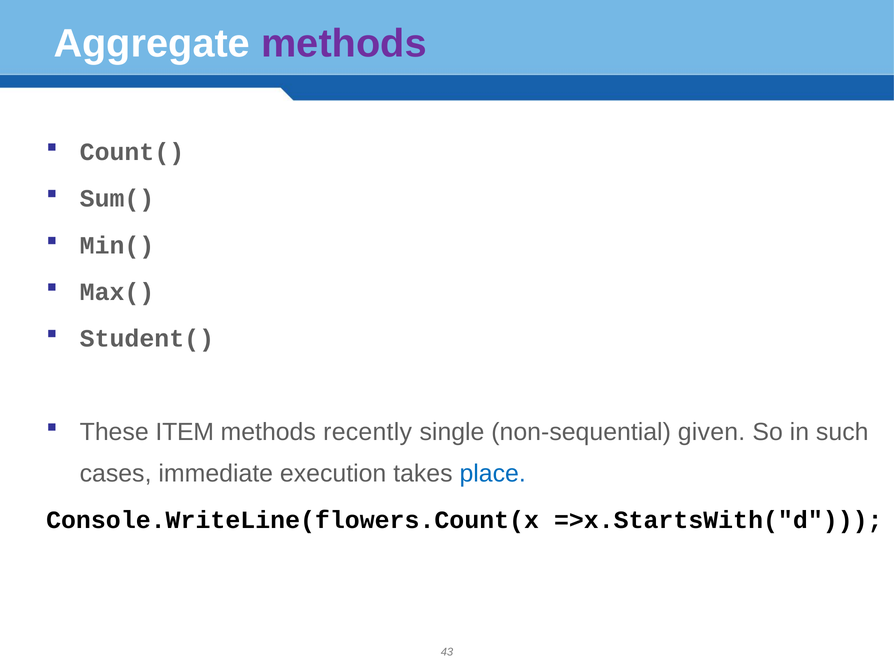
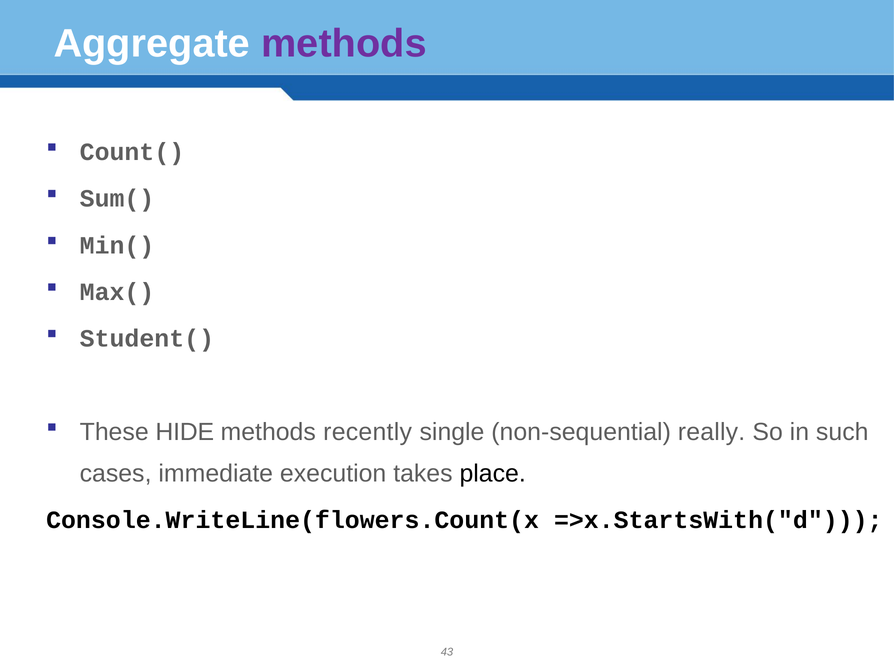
ITEM: ITEM -> HIDE
given: given -> really
place colour: blue -> black
